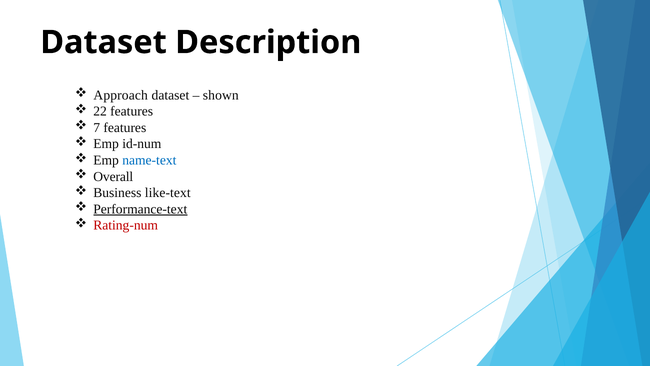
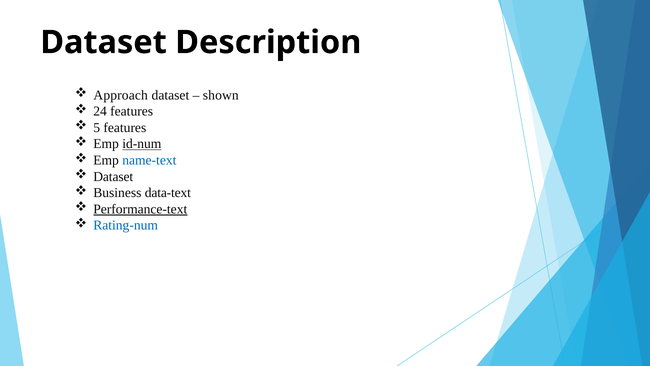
22: 22 -> 24
7: 7 -> 5
id-num underline: none -> present
Overall at (113, 176): Overall -> Dataset
like-text: like-text -> data-text
Rating-num colour: red -> blue
